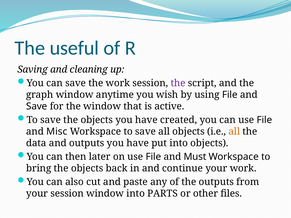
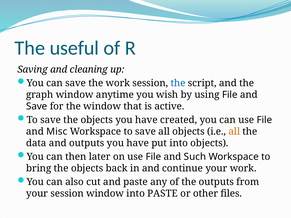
the at (178, 83) colour: purple -> blue
Must: Must -> Such
into PARTS: PARTS -> PASTE
